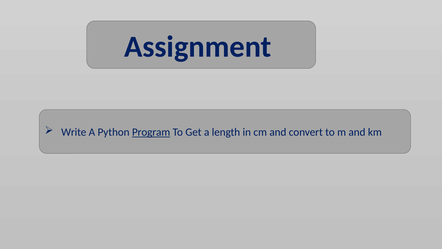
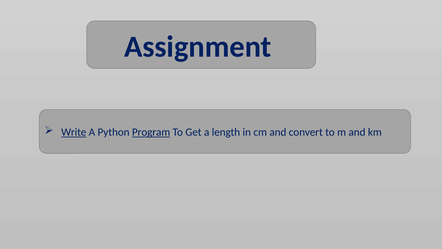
Write underline: none -> present
